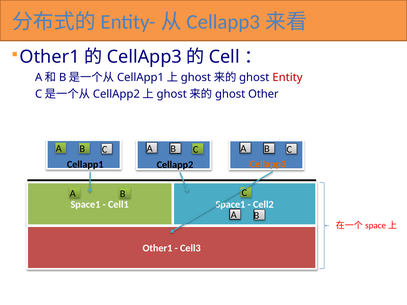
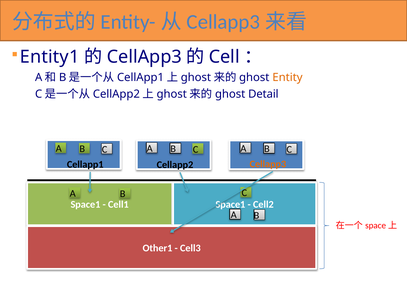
Other1 at (50, 57): Other1 -> Entity1
Entity colour: red -> orange
Other: Other -> Detail
